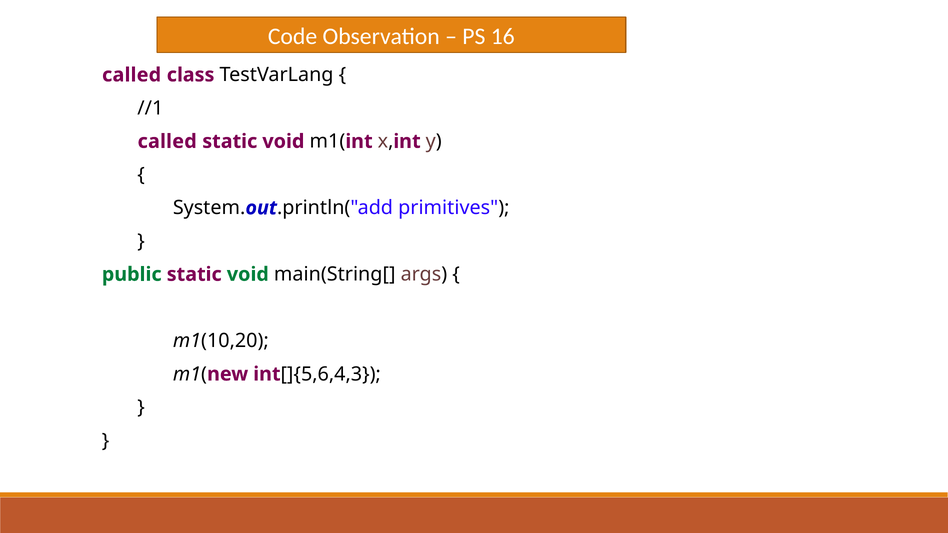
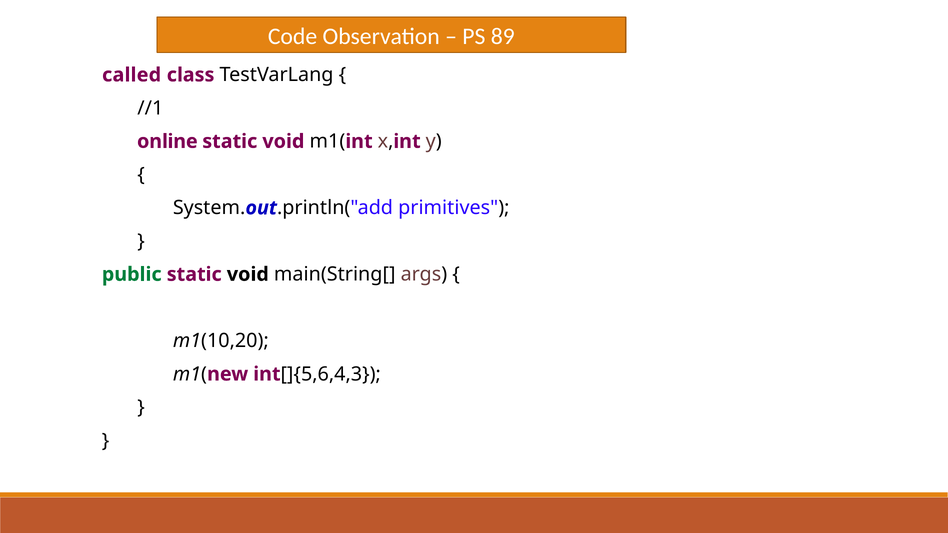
16: 16 -> 89
called at (167, 141): called -> online
void at (248, 274) colour: green -> black
